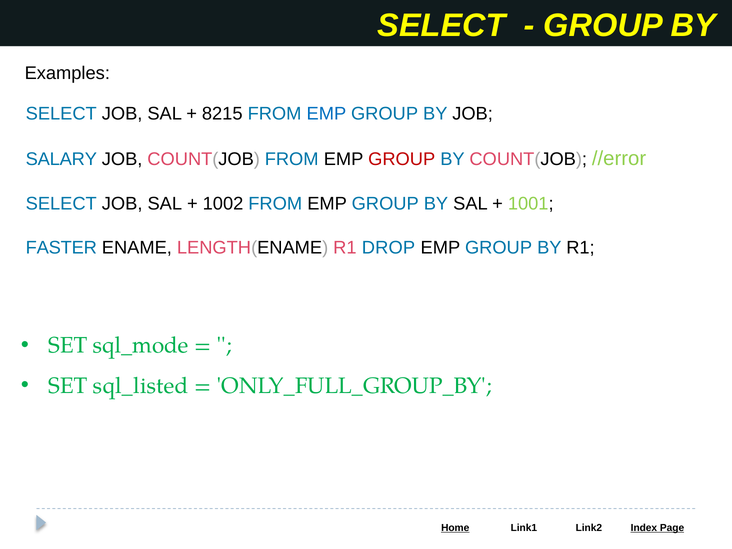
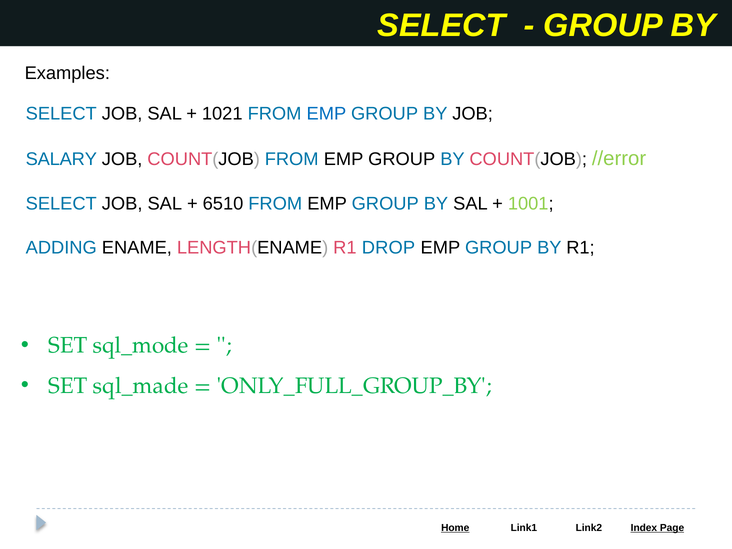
8215: 8215 -> 1021
GROUP at (402, 159) colour: red -> black
1002: 1002 -> 6510
FASTER: FASTER -> ADDING
sql_listed: sql_listed -> sql_made
